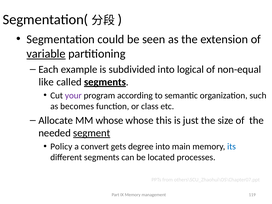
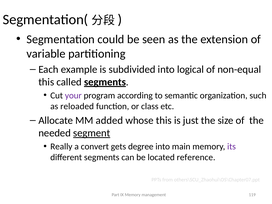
variable underline: present -> none
like at (46, 82): like -> this
becomes: becomes -> reloaded
MM whose: whose -> added
Policy: Policy -> Really
its colour: blue -> purple
processes: processes -> reference
